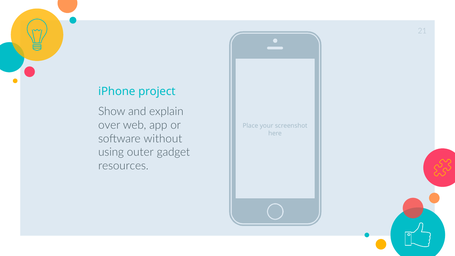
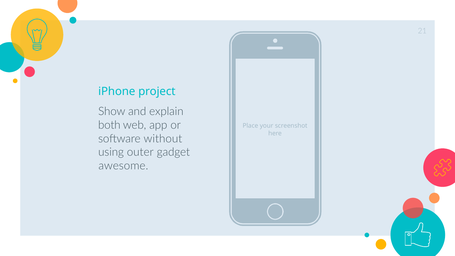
over: over -> both
resources: resources -> awesome
